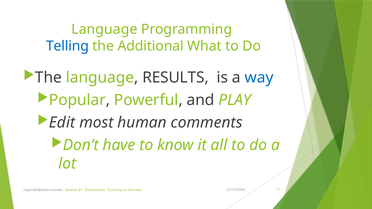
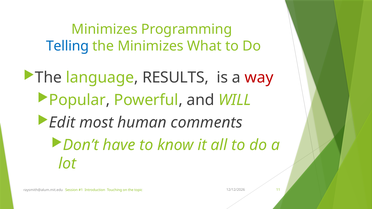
Language at (104, 29): Language -> Minimizes
the Additional: Additional -> Minimizes
way colour: blue -> red
PLAY: PLAY -> WILL
